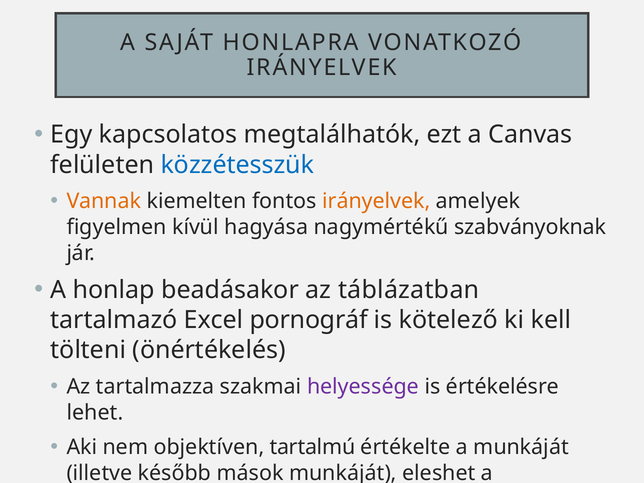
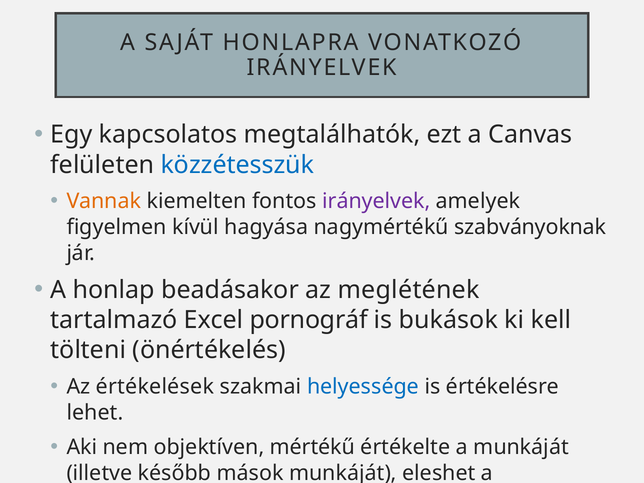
irányelvek at (376, 201) colour: orange -> purple
táblázatban: táblázatban -> meglétének
kötelező: kötelező -> bukások
tartalmazza: tartalmazza -> értékelések
helyessége colour: purple -> blue
tartalmú: tartalmú -> mértékű
